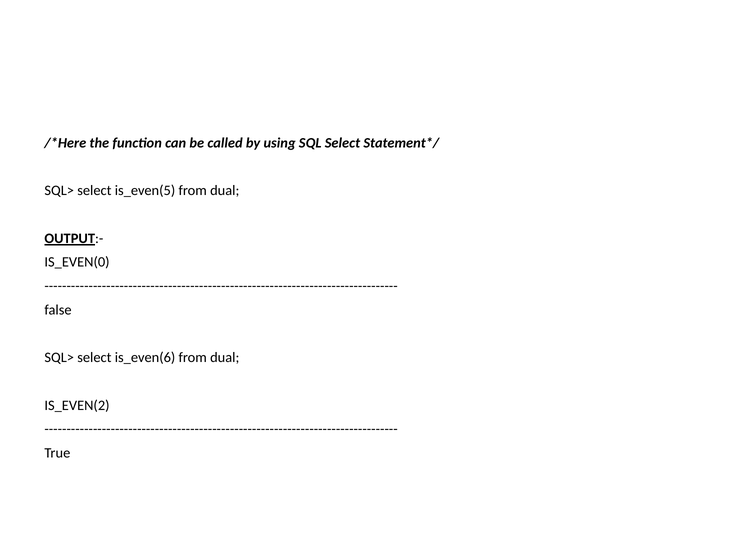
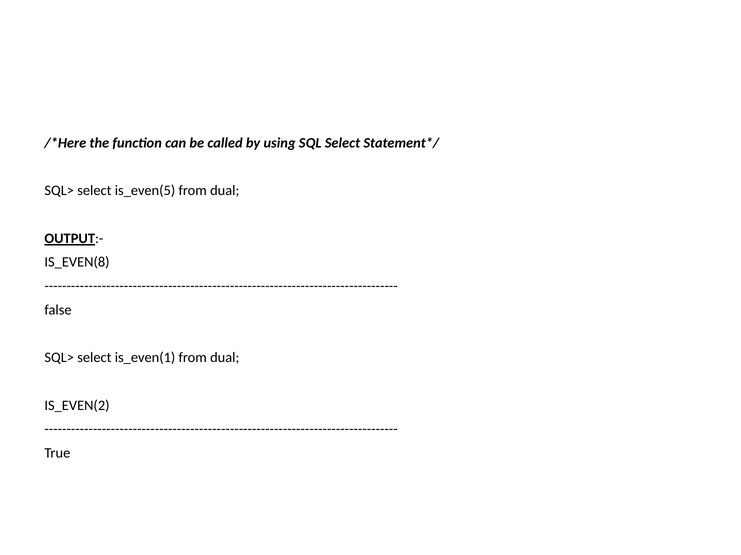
IS_EVEN(0: IS_EVEN(0 -> IS_EVEN(8
is_even(6: is_even(6 -> is_even(1
